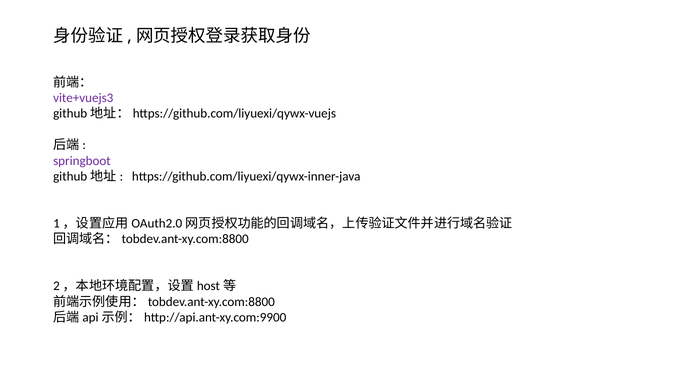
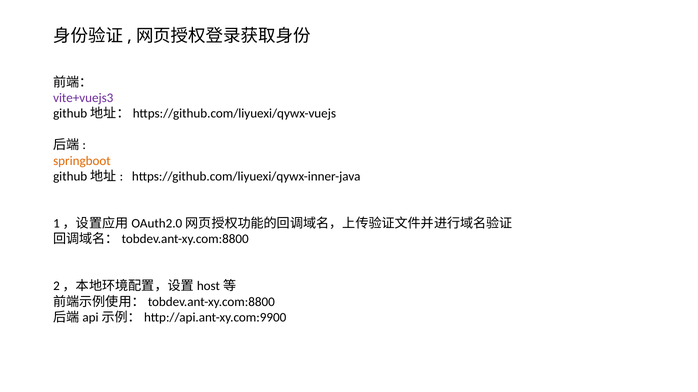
springboot colour: purple -> orange
